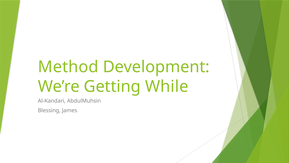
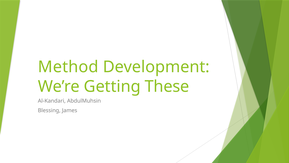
While: While -> These
